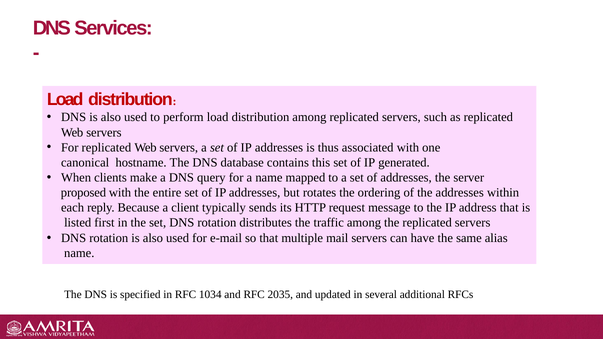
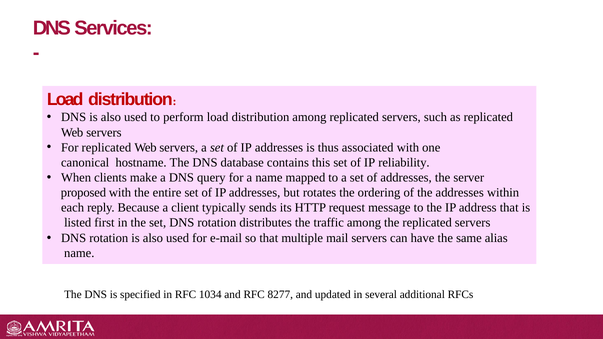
generated: generated -> reliability
2035: 2035 -> 8277
